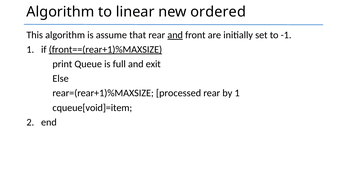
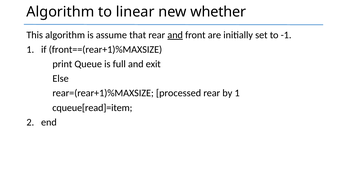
ordered: ordered -> whether
front==(rear+1)%MAXSIZE underline: present -> none
cqueue[void]=item: cqueue[void]=item -> cqueue[read]=item
